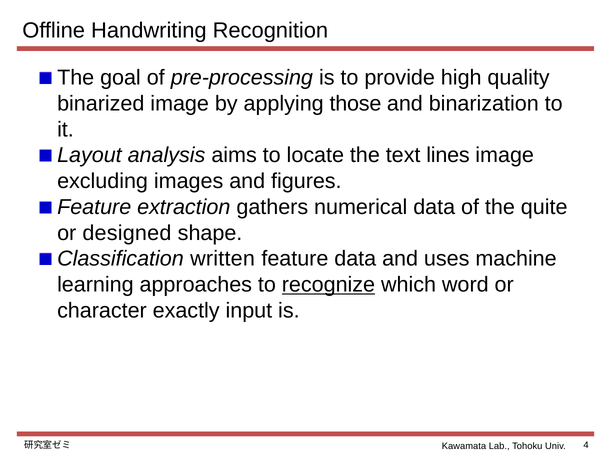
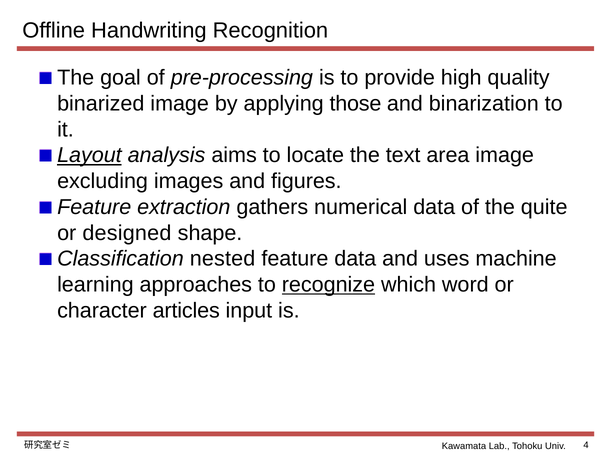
Layout underline: none -> present
lines: lines -> area
written: written -> nested
exactly: exactly -> articles
